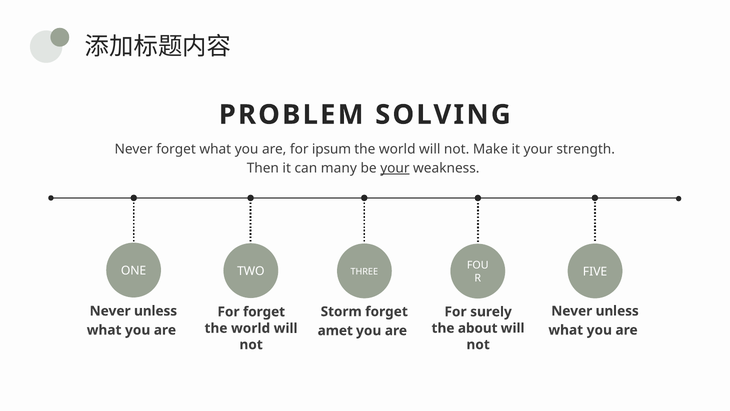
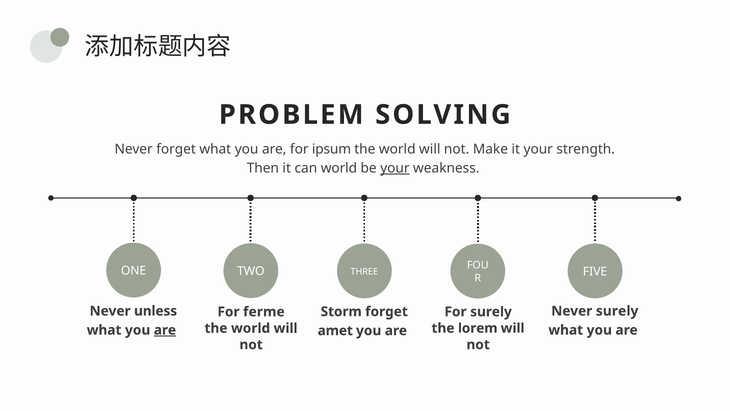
can many: many -> world
unless at (617, 311): unless -> surely
For forget: forget -> ferme
about: about -> lorem
are at (165, 330) underline: none -> present
